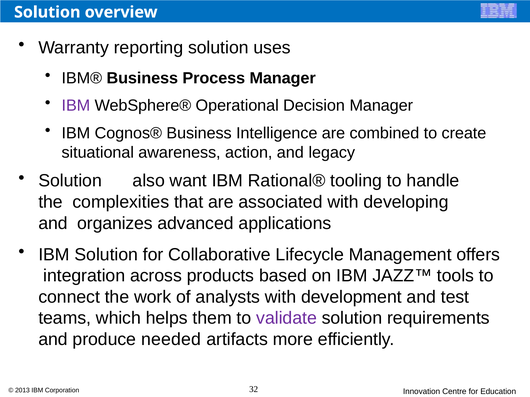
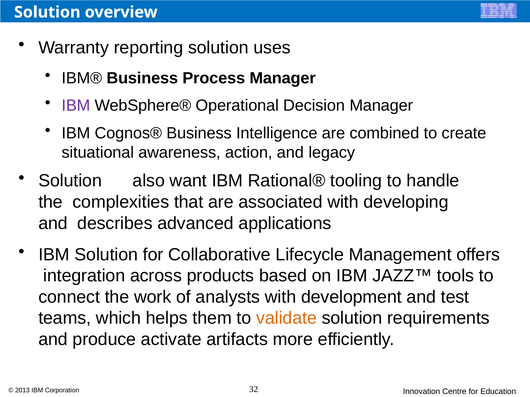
organizes: organizes -> describes
validate colour: purple -> orange
needed: needed -> activate
